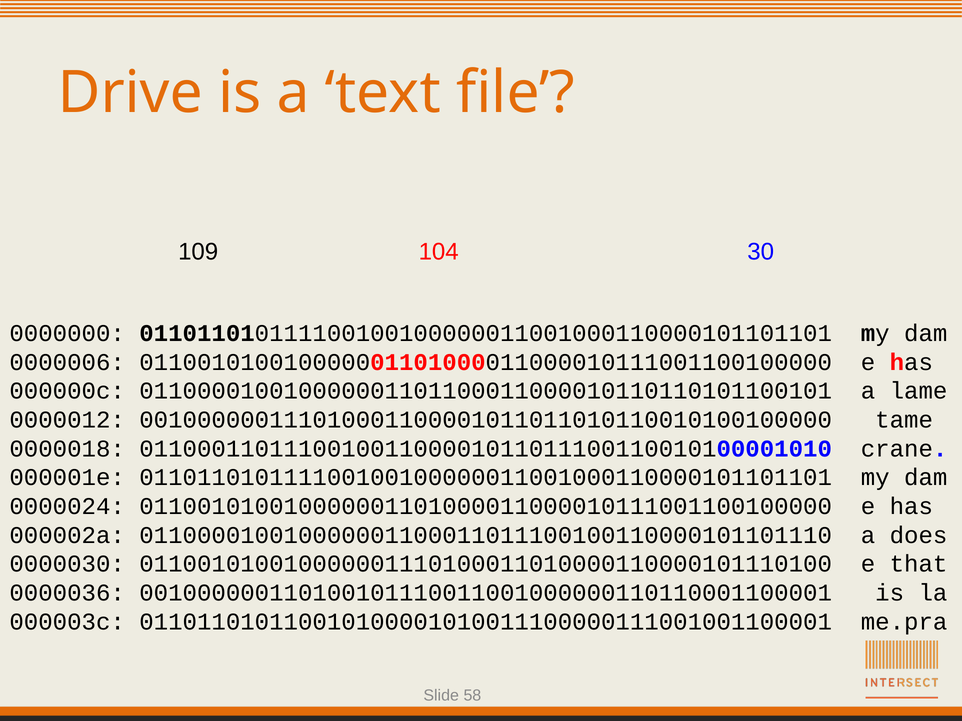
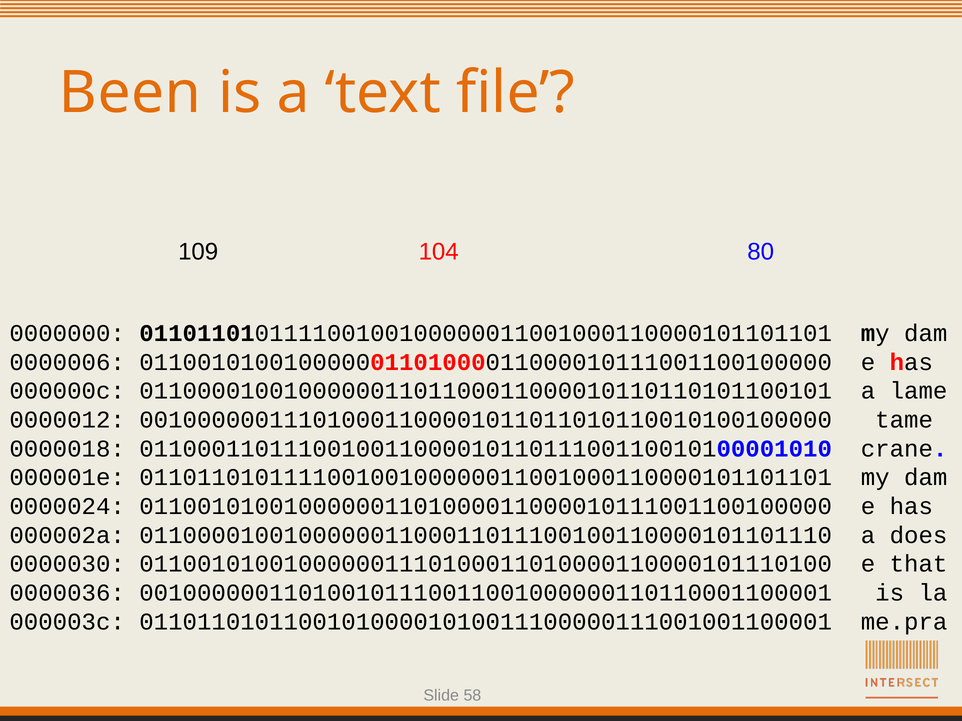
Drive: Drive -> Been
30: 30 -> 80
